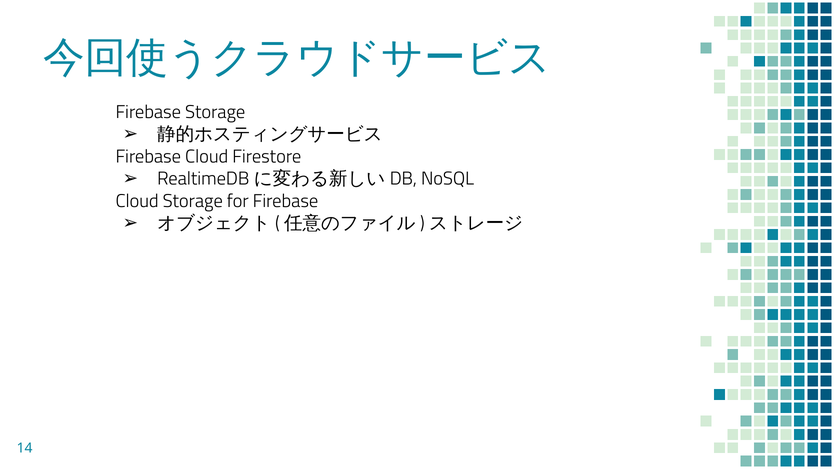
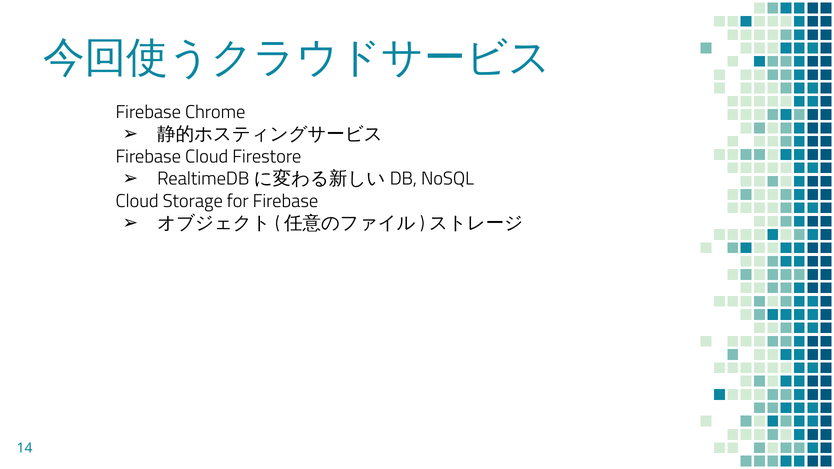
Firebase Storage: Storage -> Chrome
